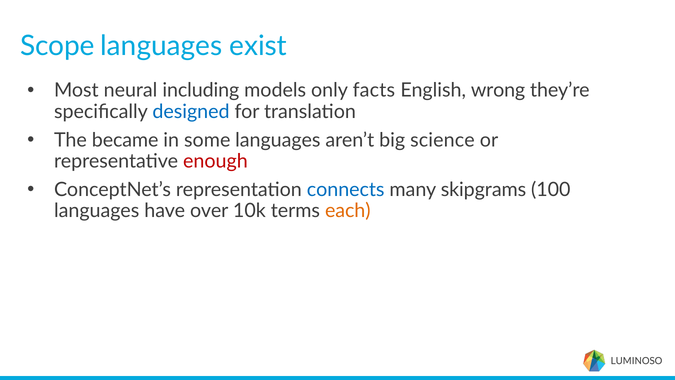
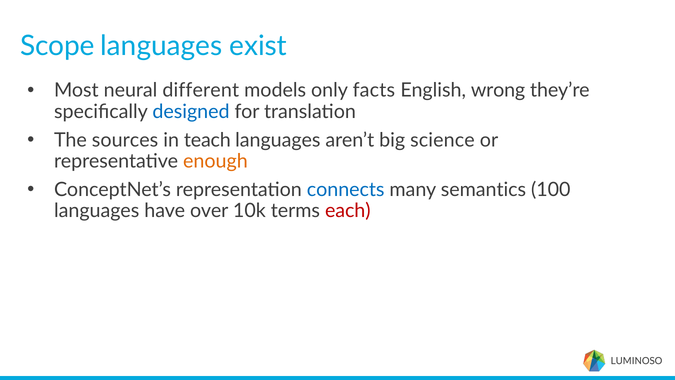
including: including -> different
became: became -> sources
some: some -> teach
enough colour: red -> orange
skipgrams: skipgrams -> semantics
each colour: orange -> red
